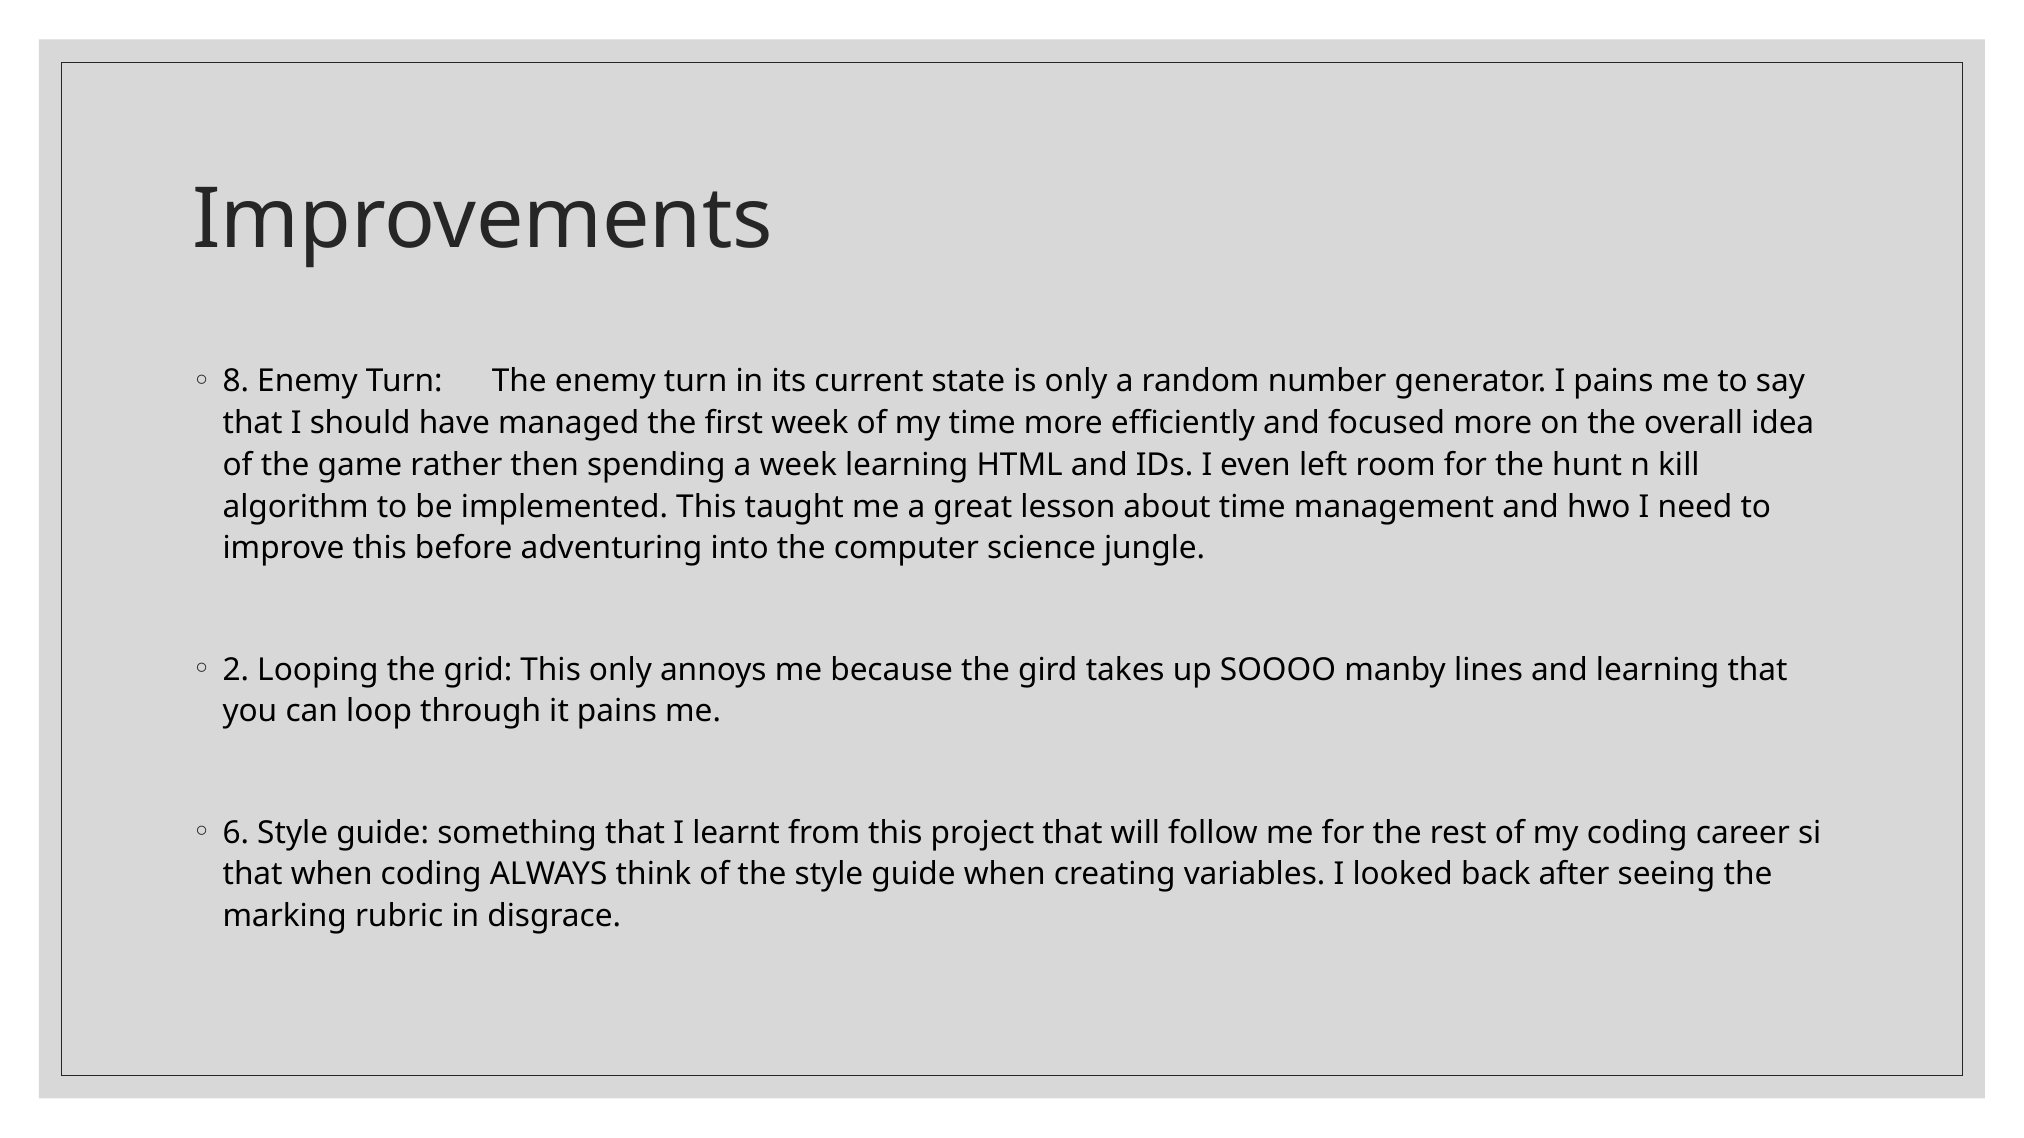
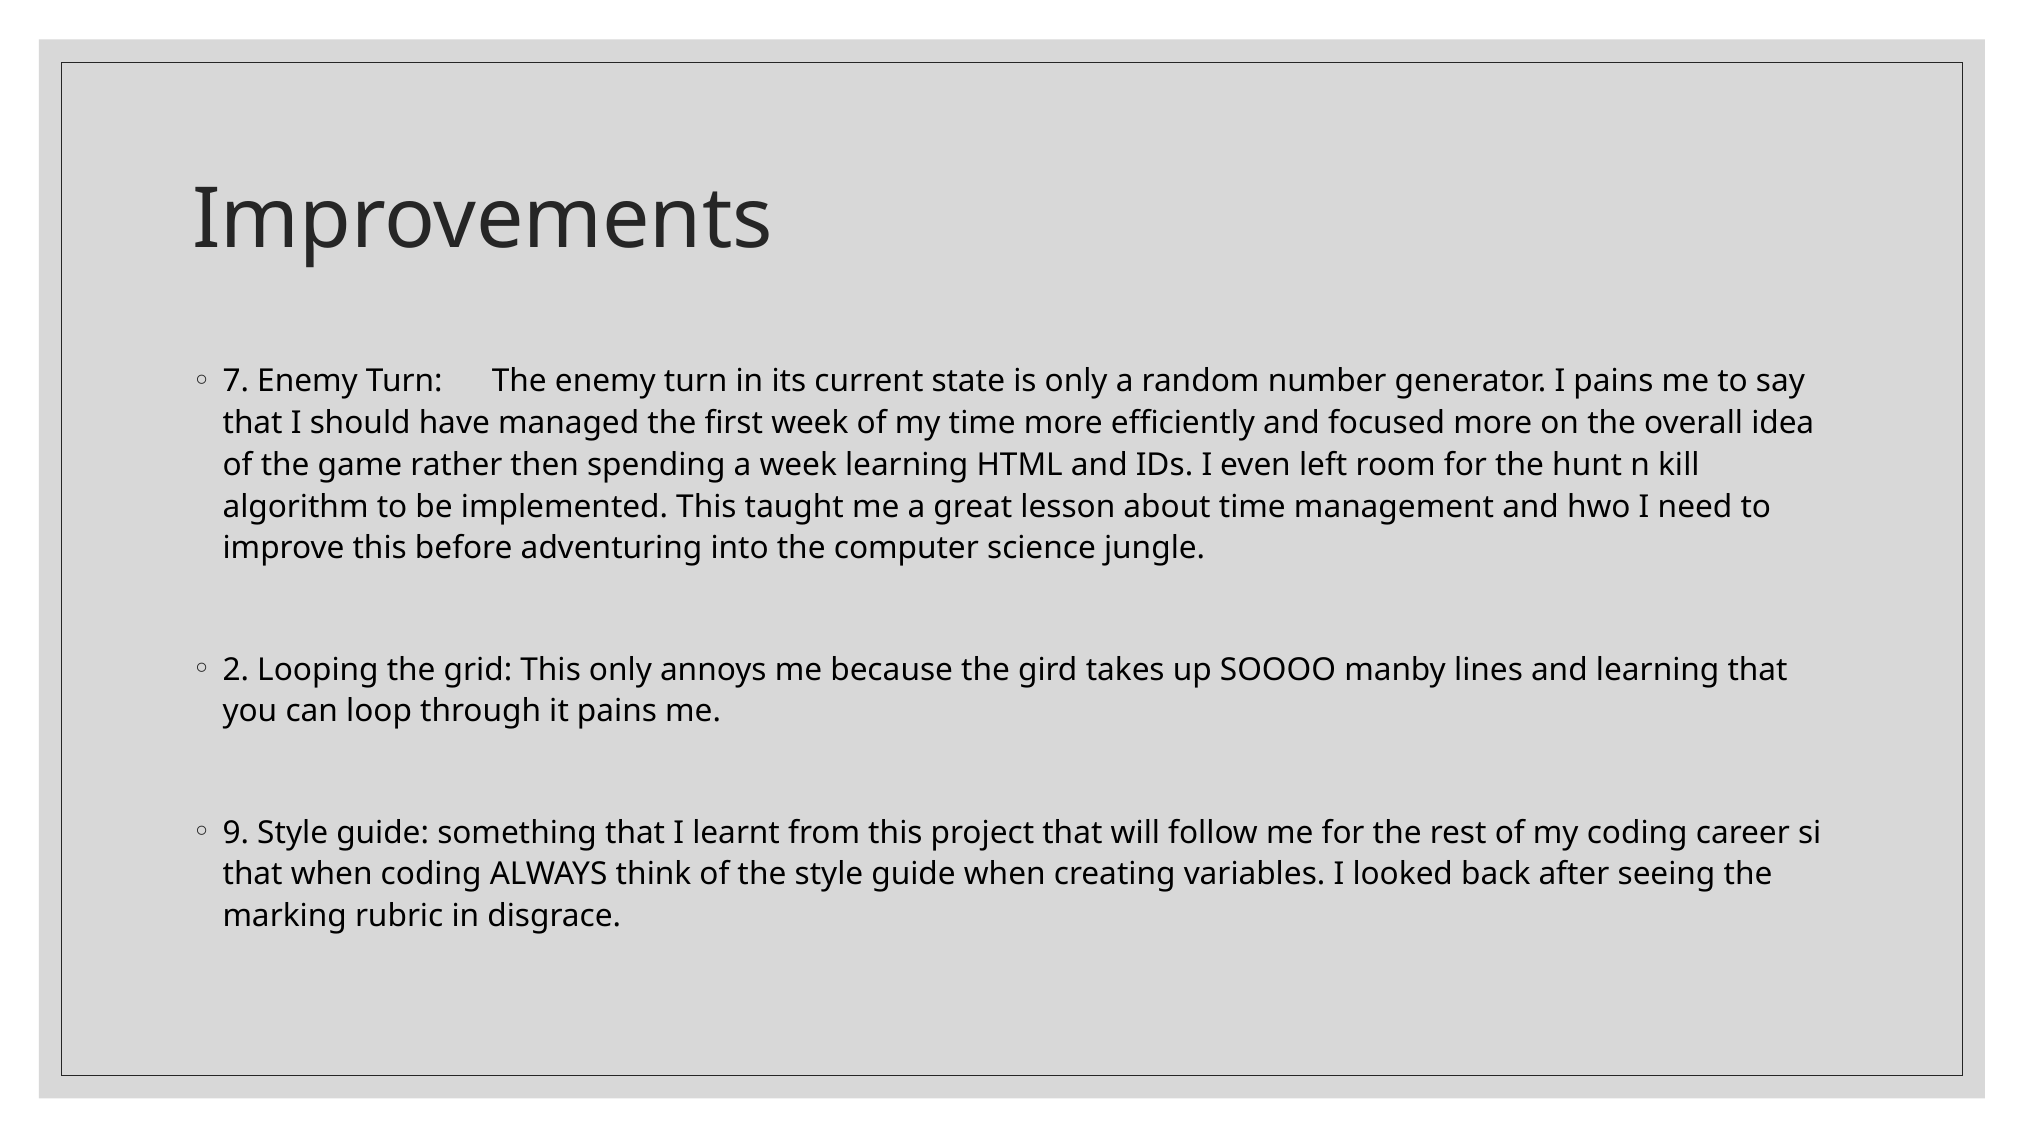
8: 8 -> 7
6: 6 -> 9
